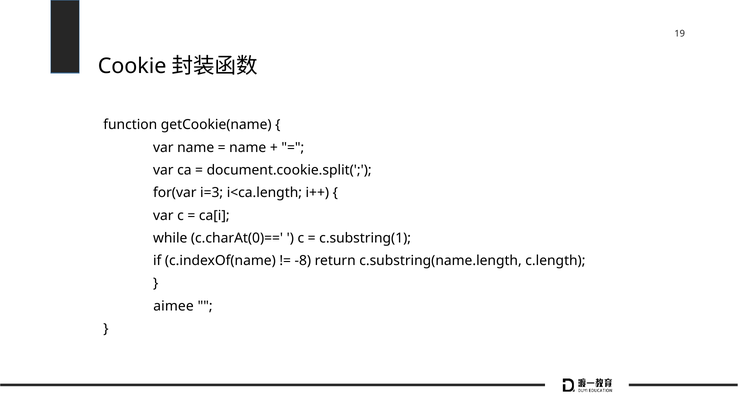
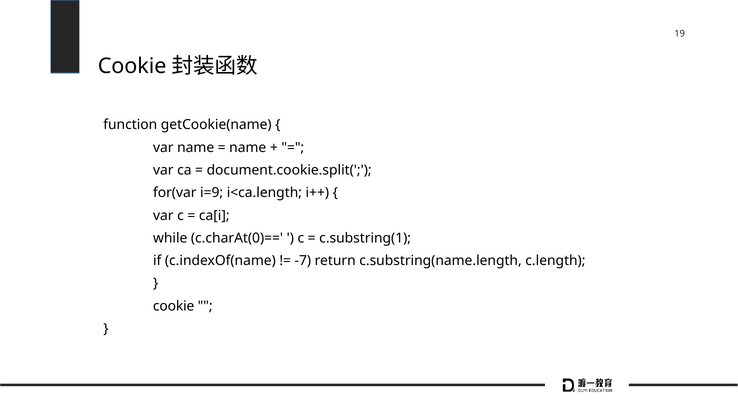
i=3: i=3 -> i=9
-8: -8 -> -7
aimee at (174, 306): aimee -> cookie
